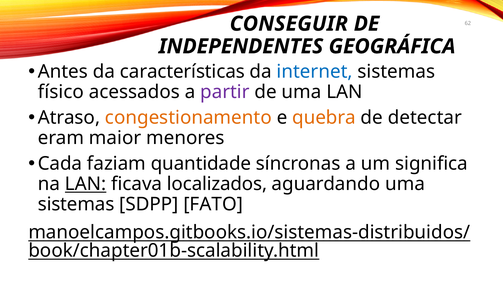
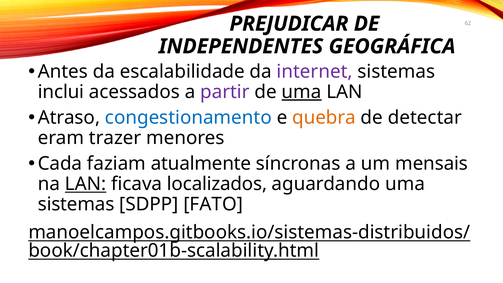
CONSEGUIR: CONSEGUIR -> PREJUDICAR
características: características -> escalabilidade
internet colour: blue -> purple
físico: físico -> inclui
uma at (302, 92) underline: none -> present
congestionamento colour: orange -> blue
maior: maior -> trazer
quantidade: quantidade -> atualmente
significa: significa -> mensais
